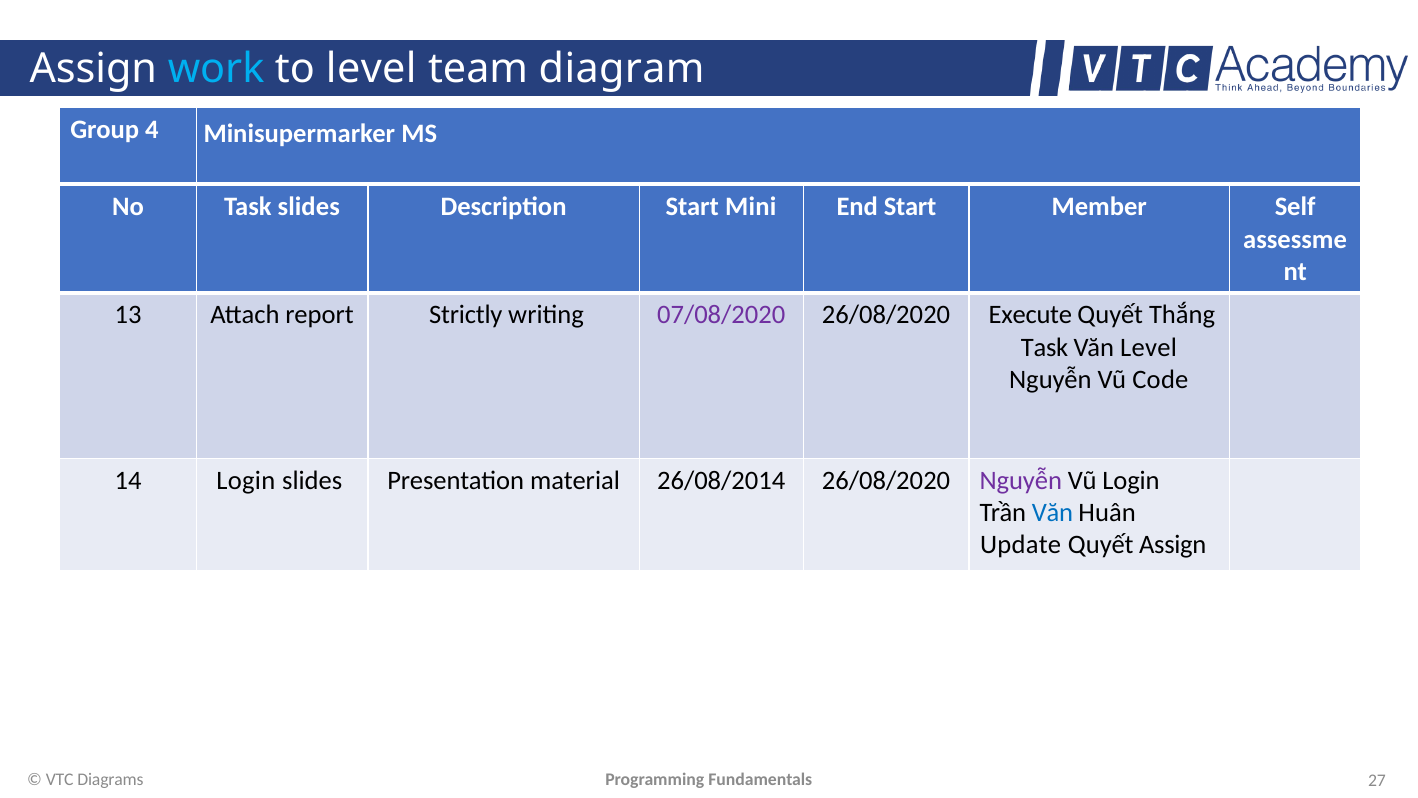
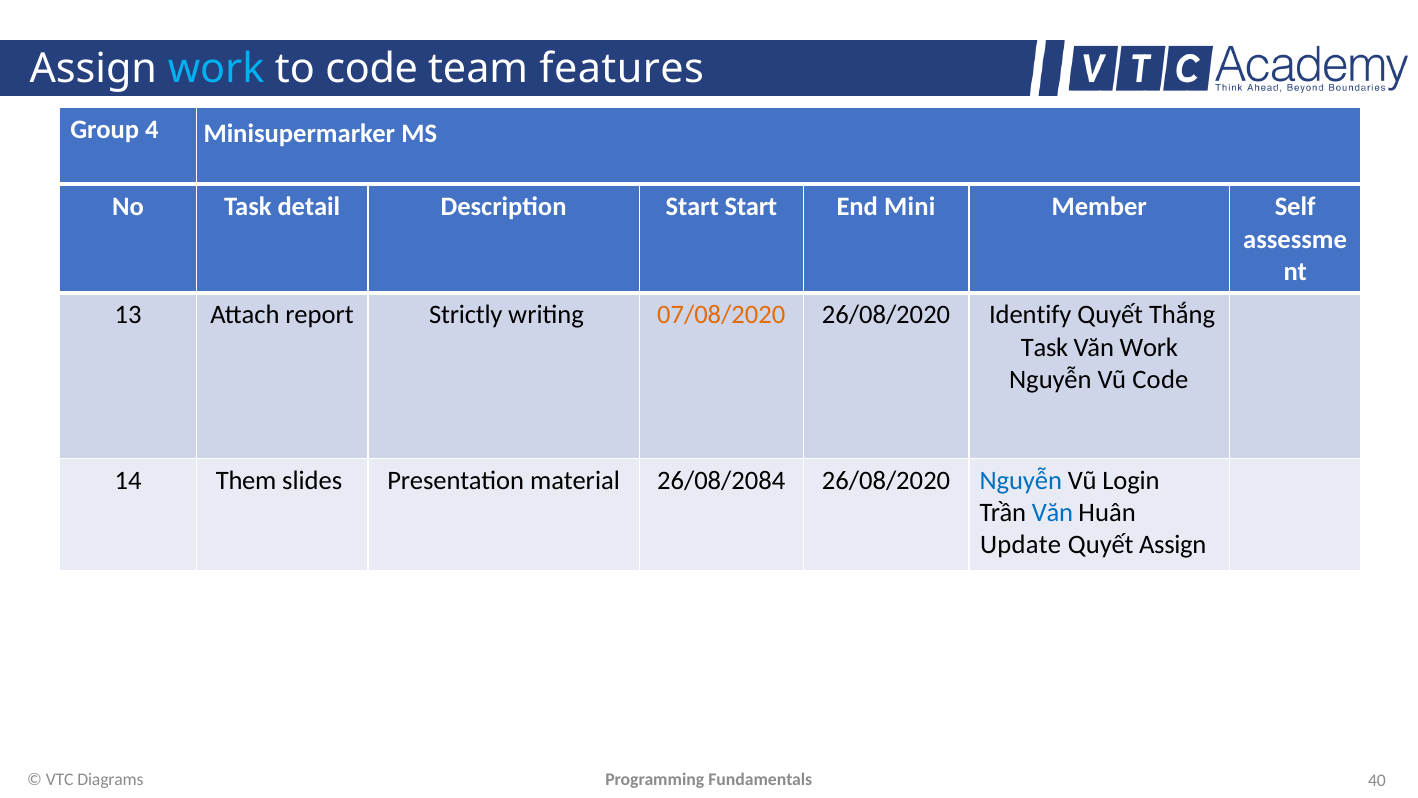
to level: level -> code
diagram: diagram -> features
Task slides: slides -> detail
Start Mini: Mini -> Start
End Start: Start -> Mini
07/08/2020 colour: purple -> orange
Execute: Execute -> Identify
Văn Level: Level -> Work
14 Login: Login -> Them
26/08/2014: 26/08/2014 -> 26/08/2084
Nguyễn at (1021, 480) colour: purple -> blue
27: 27 -> 40
